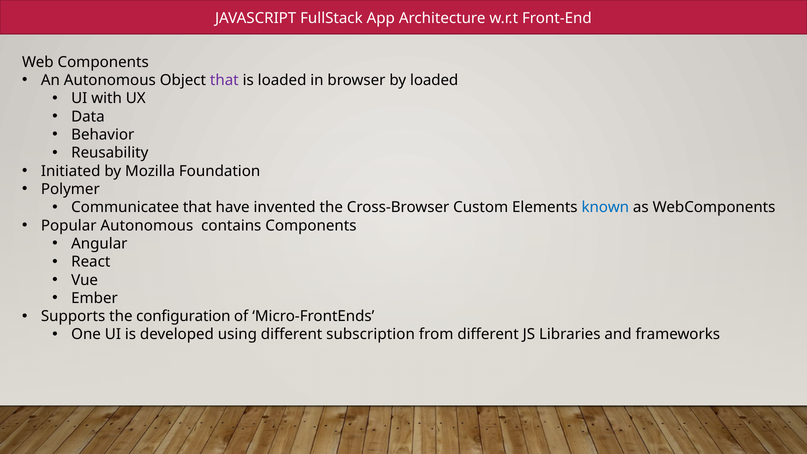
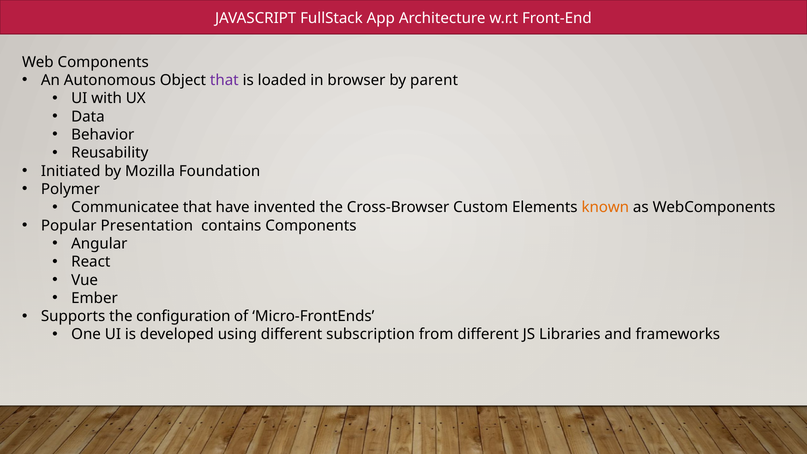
by loaded: loaded -> parent
known colour: blue -> orange
Popular Autonomous: Autonomous -> Presentation
